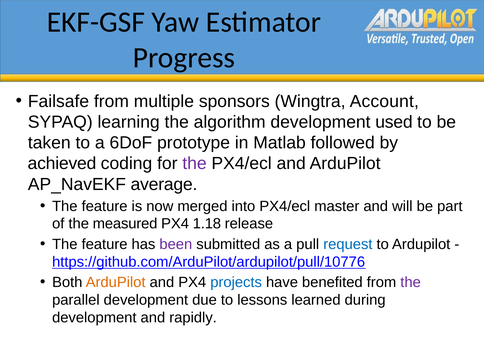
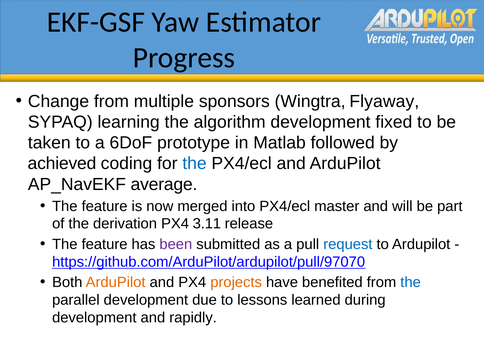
Failsafe: Failsafe -> Change
Account: Account -> Flyaway
used: used -> fixed
the at (195, 164) colour: purple -> blue
measured: measured -> derivation
1.18: 1.18 -> 3.11
https://github.com/ArduPilot/ardupilot/pull/10776: https://github.com/ArduPilot/ardupilot/pull/10776 -> https://github.com/ArduPilot/ardupilot/pull/97070
projects colour: blue -> orange
the at (411, 282) colour: purple -> blue
